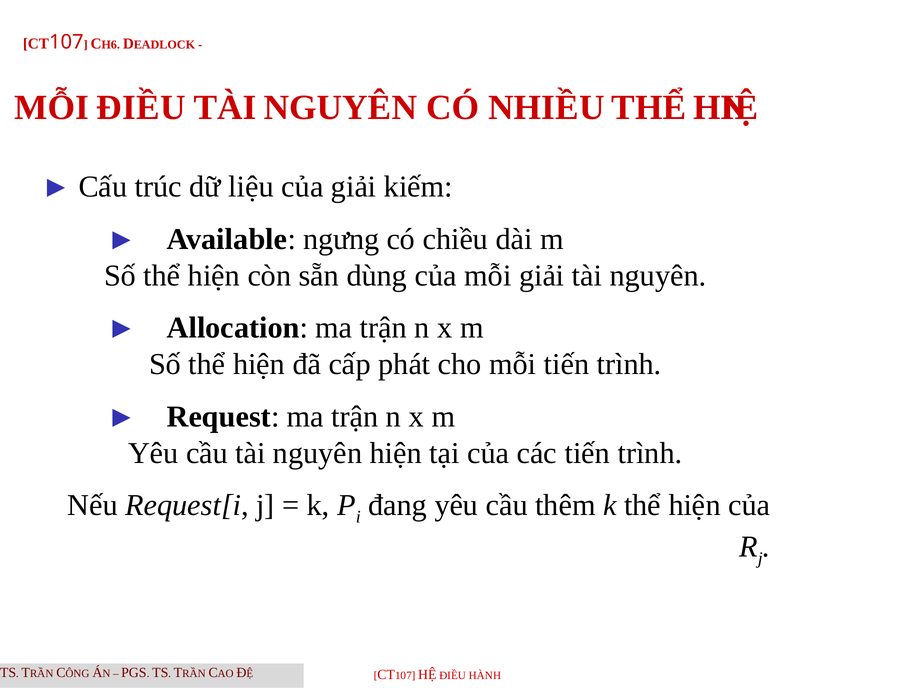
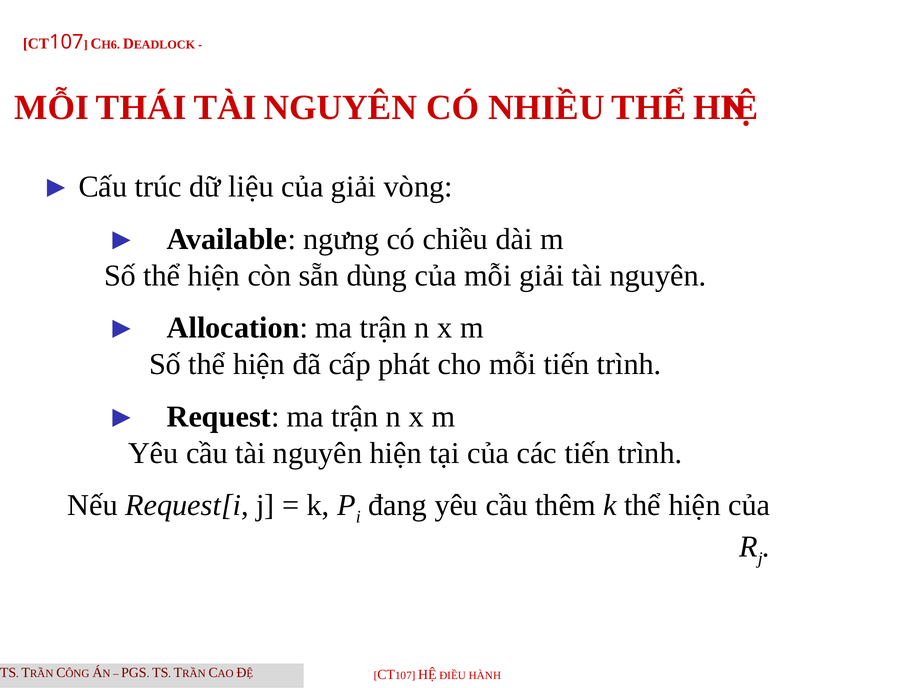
MỖI ĐIỀU: ĐIỀU -> THÁI
kiếm: kiếm -> vòng
